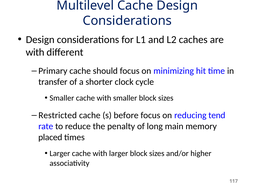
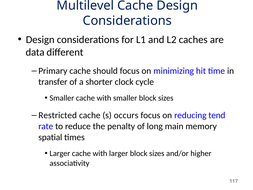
with at (35, 52): with -> data
before: before -> occurs
placed: placed -> spatial
